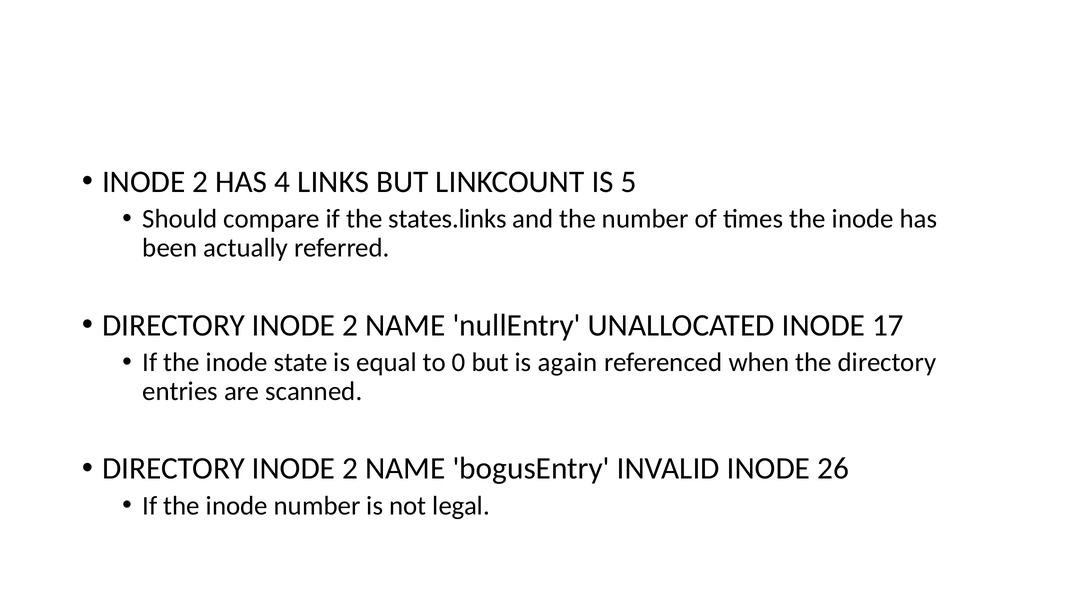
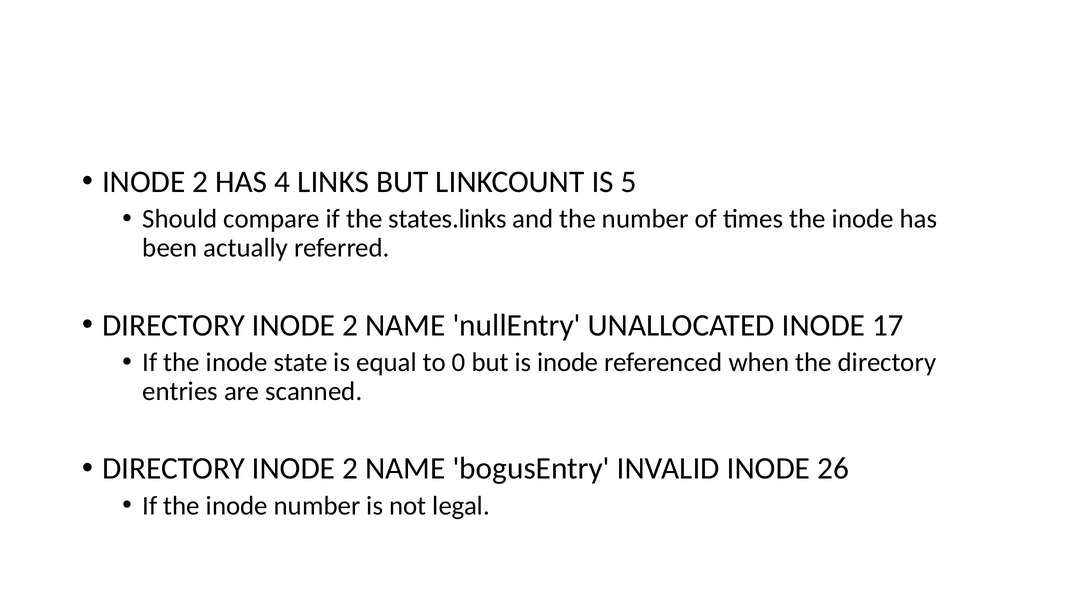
is again: again -> inode
